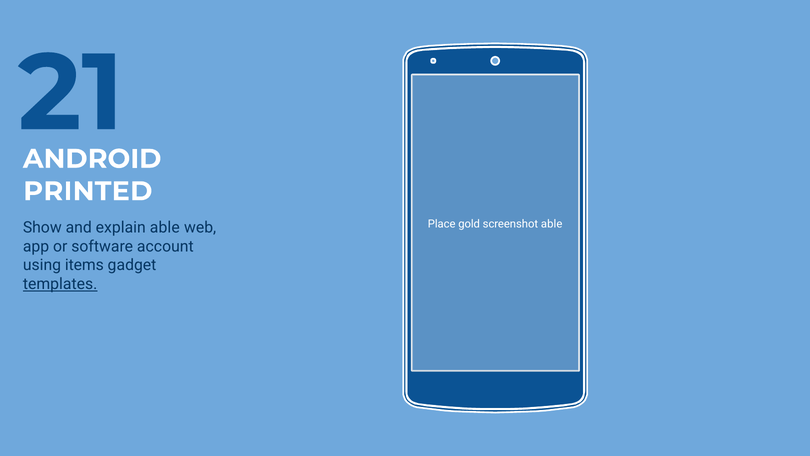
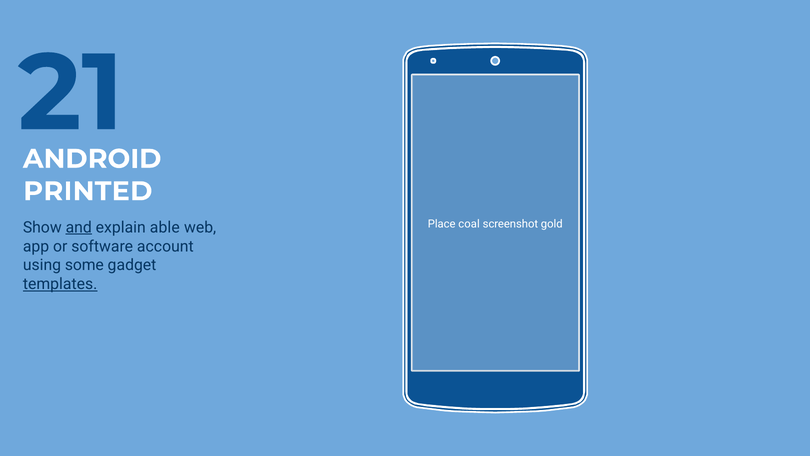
gold: gold -> coal
screenshot able: able -> gold
and underline: none -> present
items: items -> some
